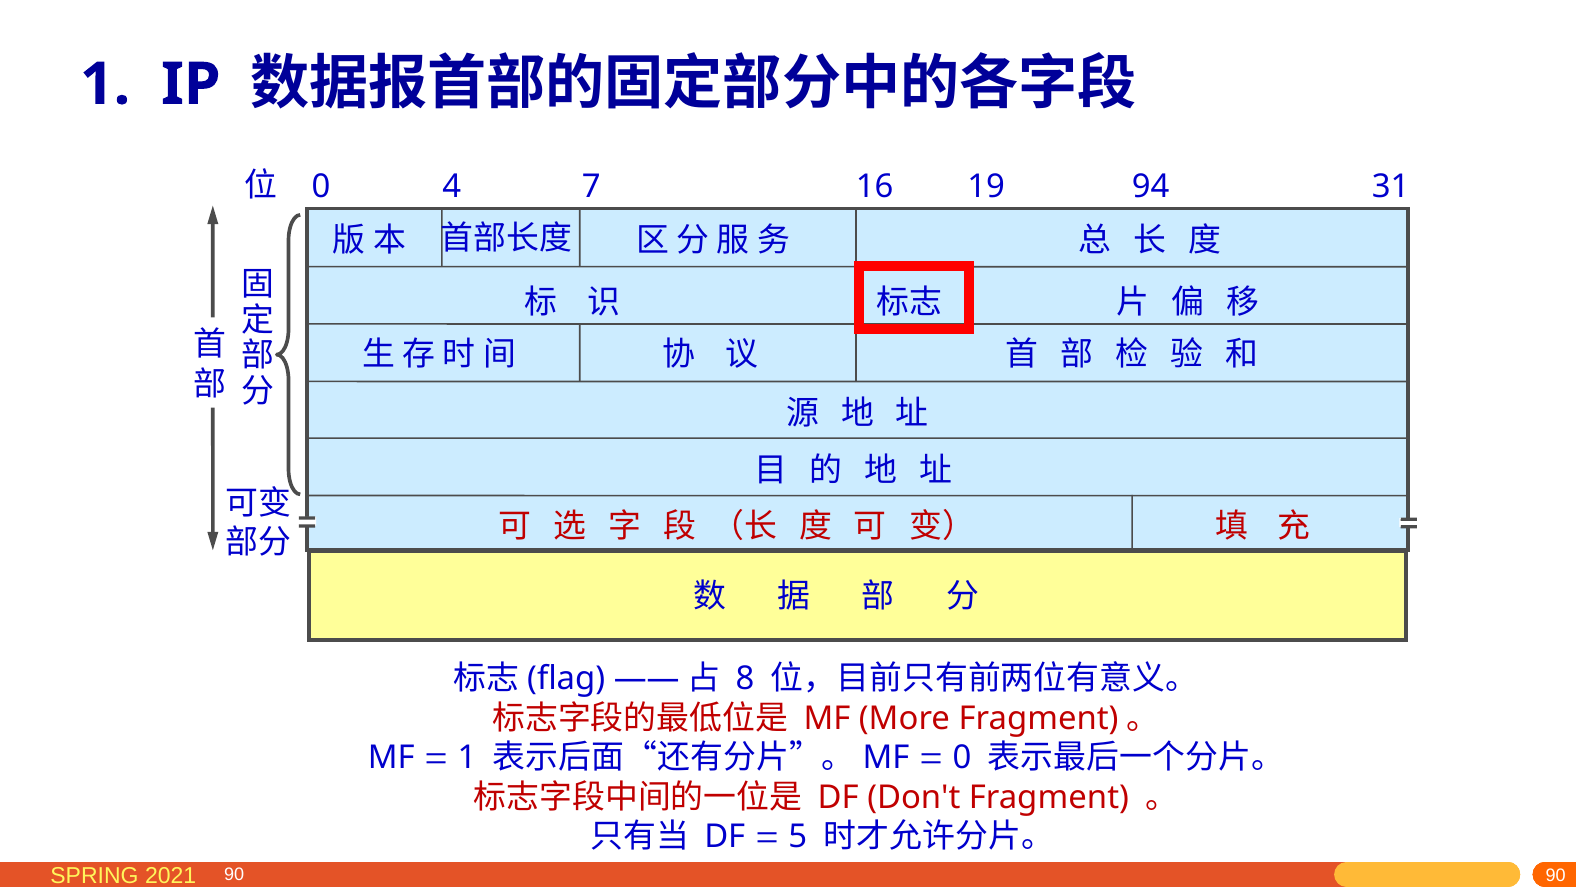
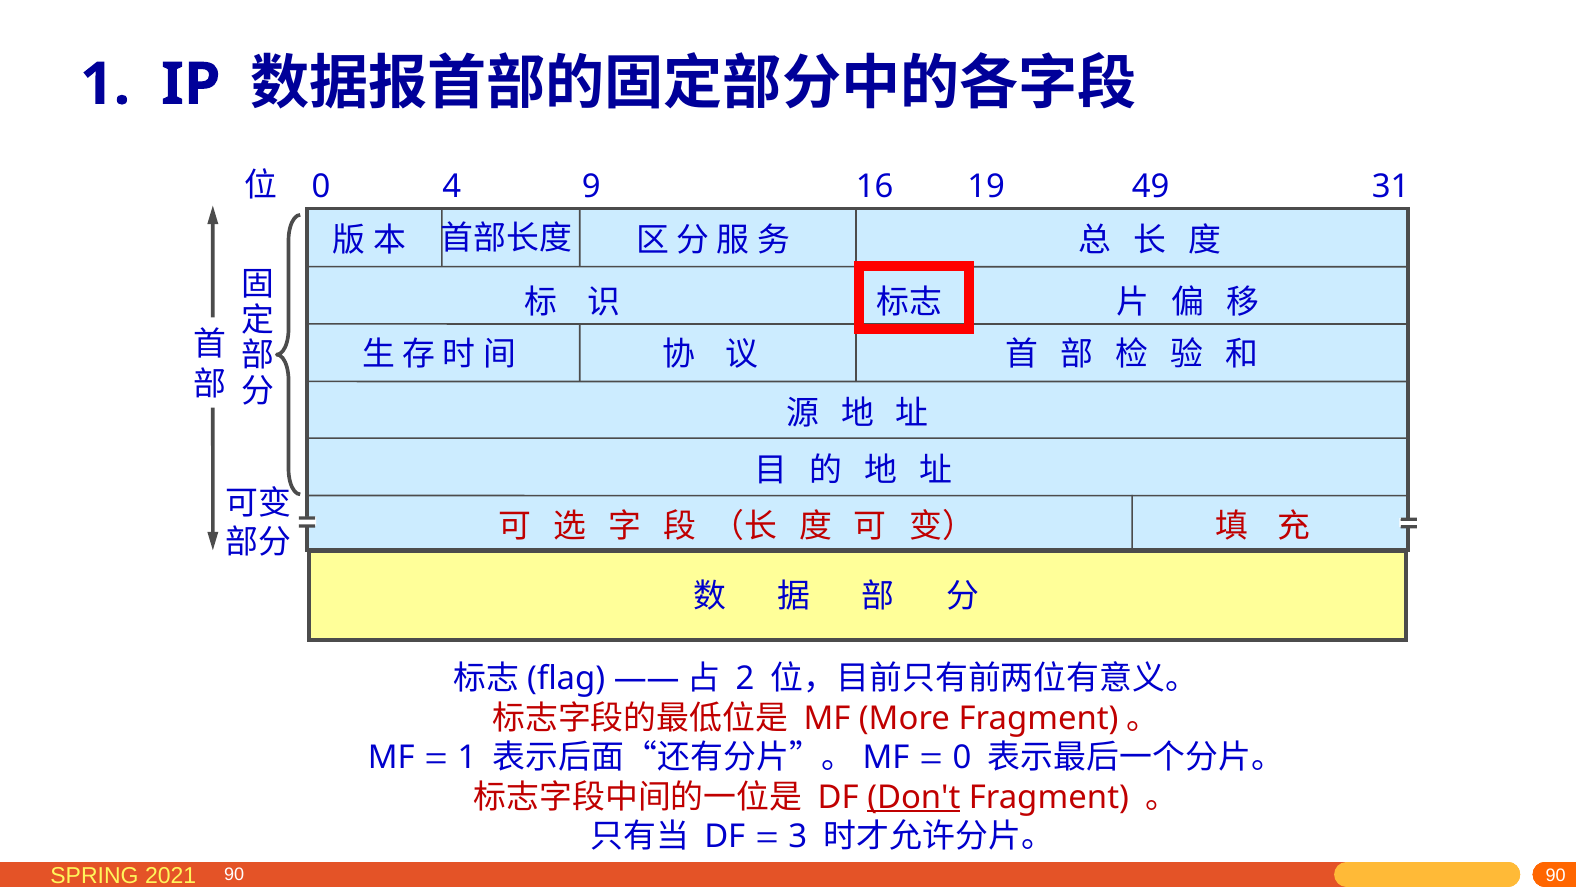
7: 7 -> 9
94: 94 -> 49
8: 8 -> 2
Don't underline: none -> present
5: 5 -> 3
